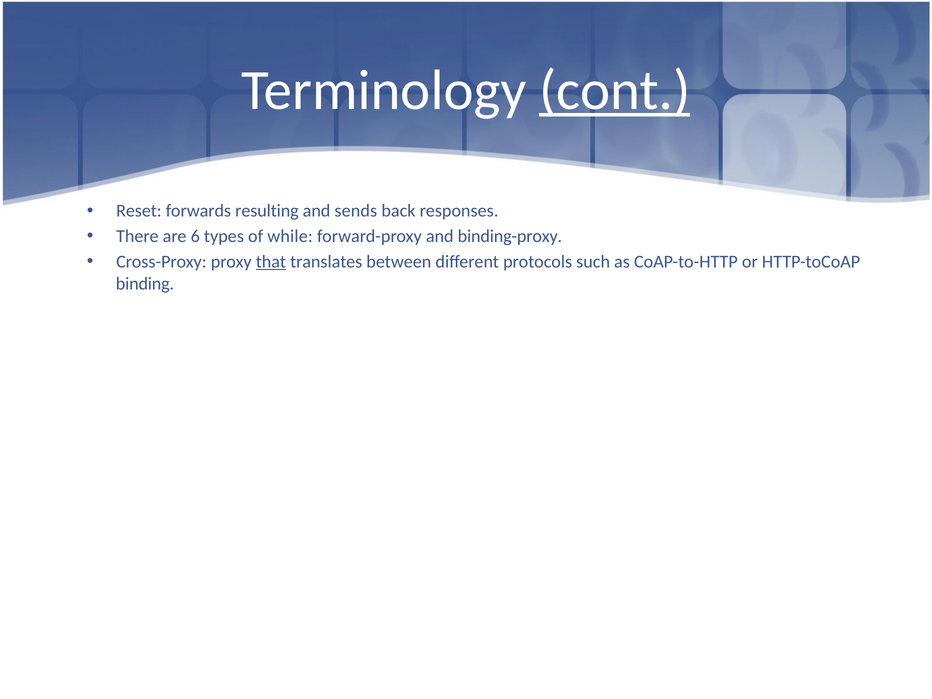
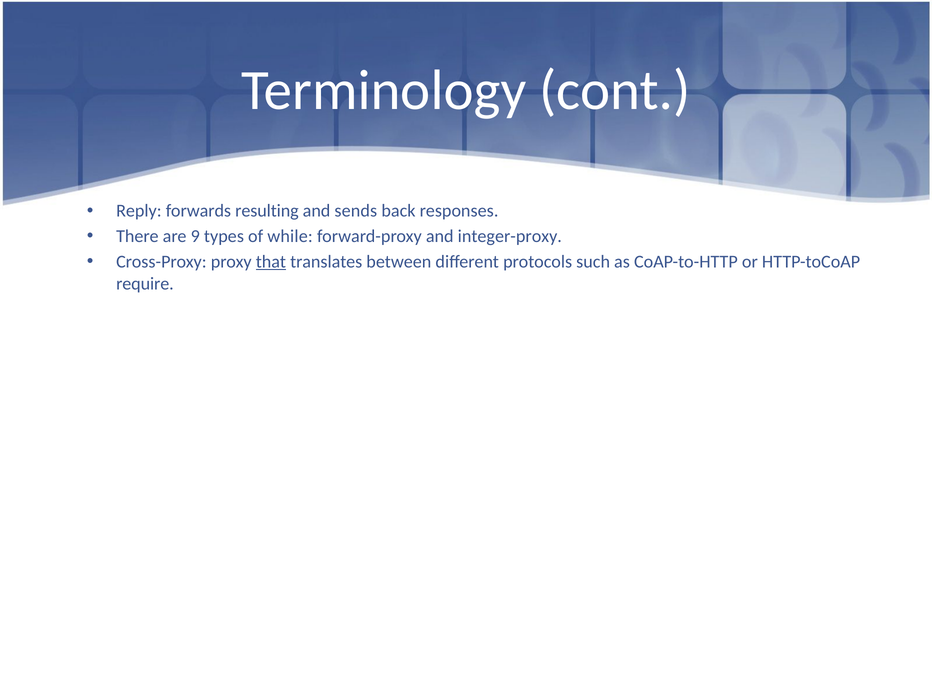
cont underline: present -> none
Reset: Reset -> Reply
6: 6 -> 9
binding-proxy: binding-proxy -> integer-proxy
binding: binding -> require
